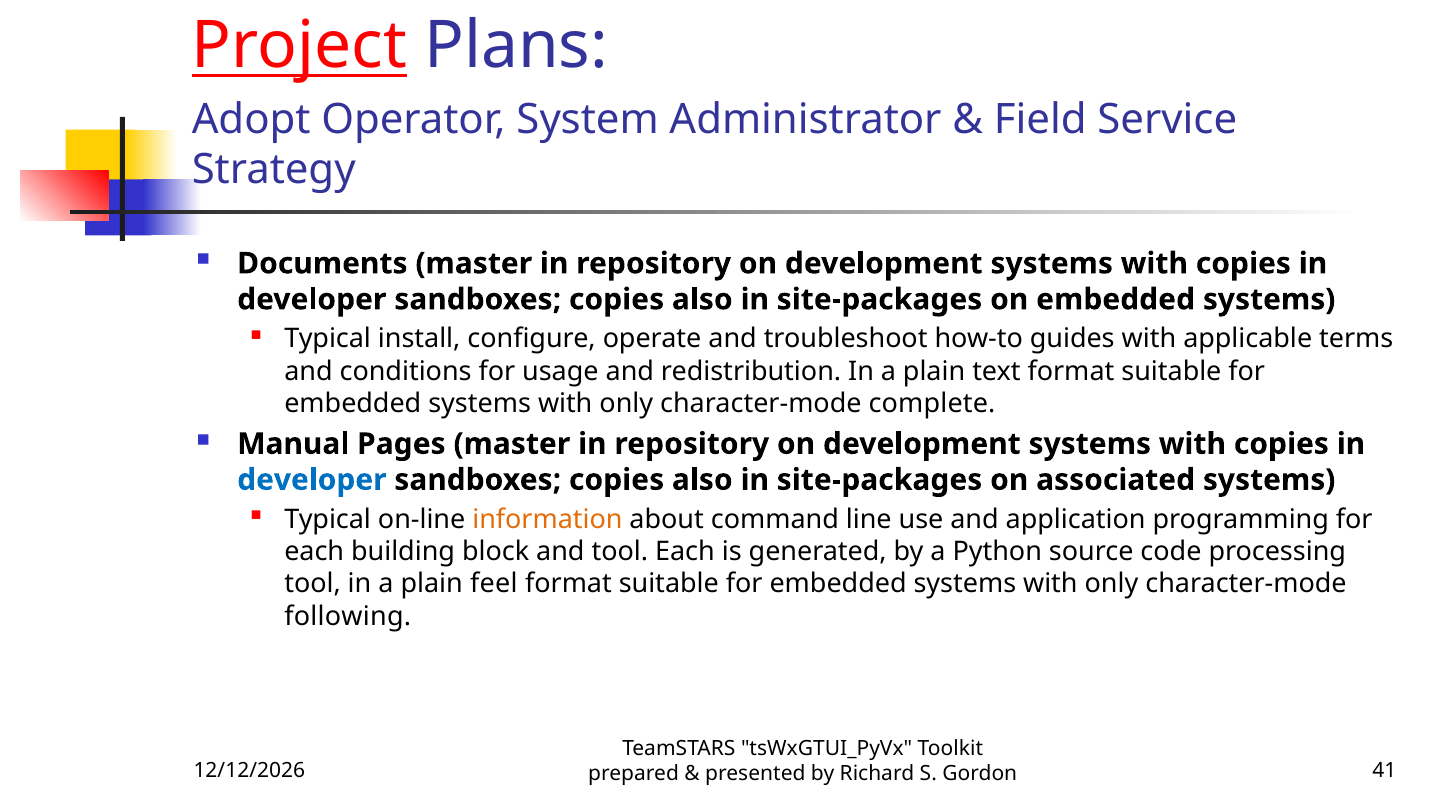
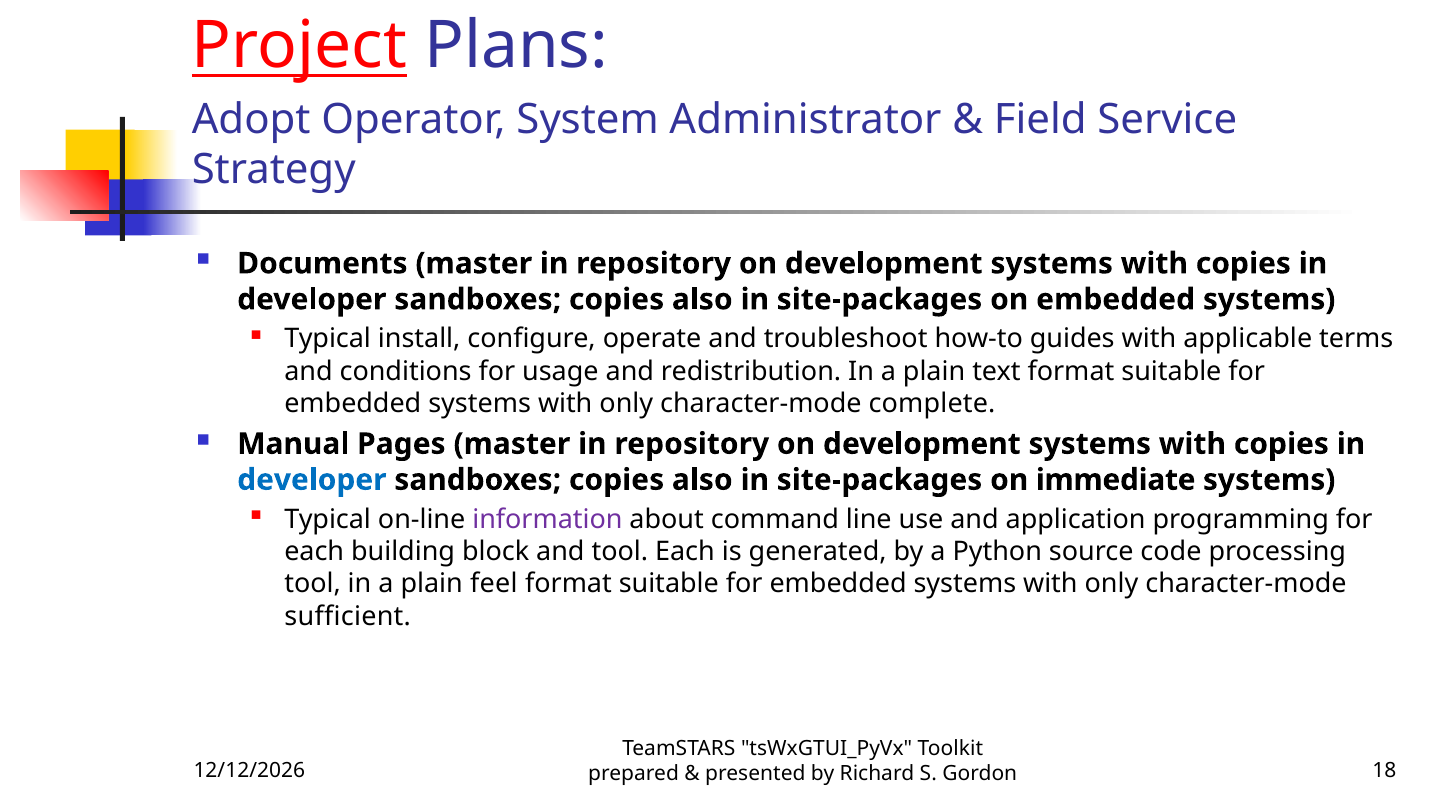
associated: associated -> immediate
information colour: orange -> purple
following: following -> sufficient
41: 41 -> 18
